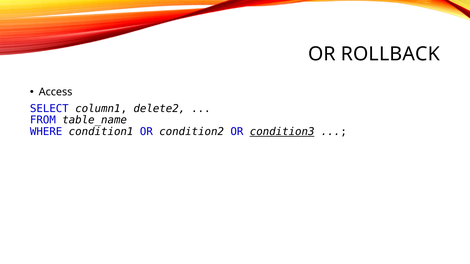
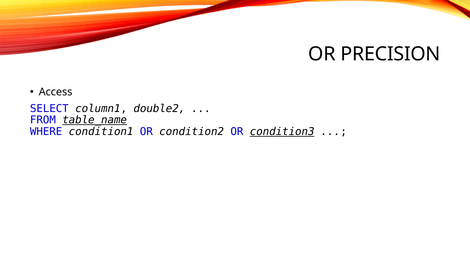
ROLLBACK: ROLLBACK -> PRECISION
delete2: delete2 -> double2
table_name underline: none -> present
